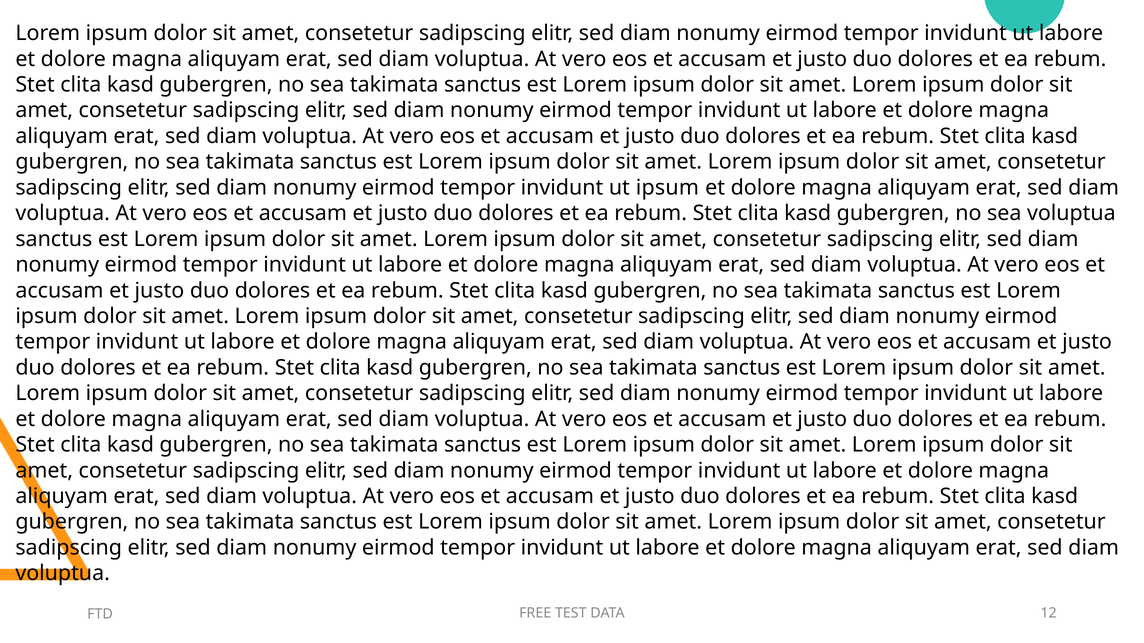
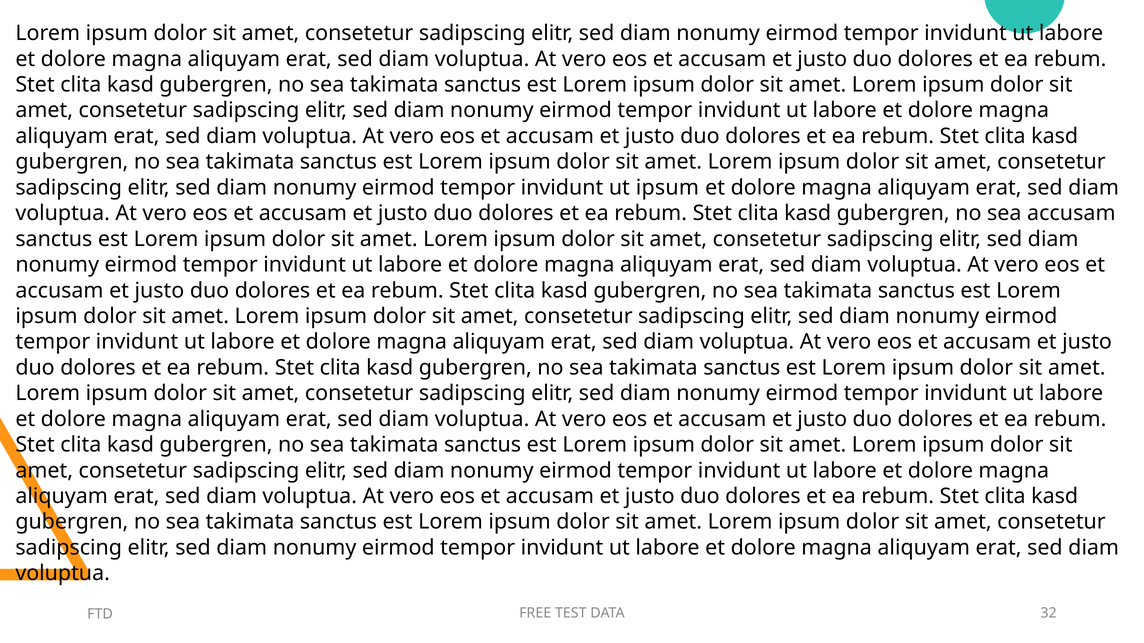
sea voluptua: voluptua -> accusam
12: 12 -> 32
